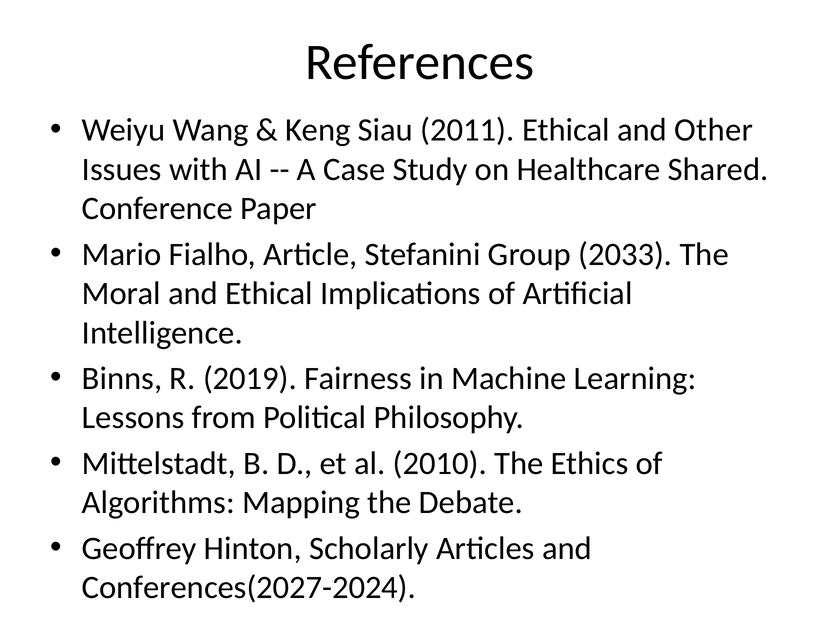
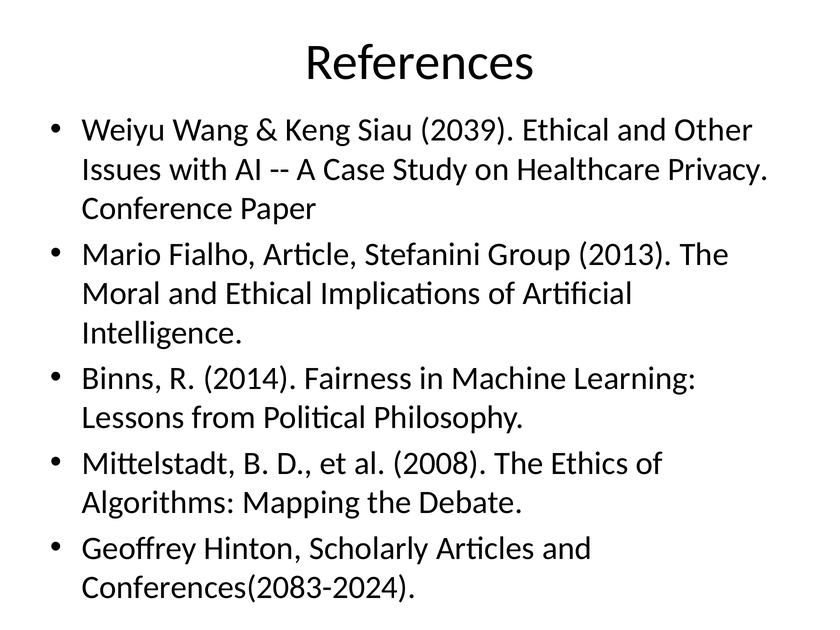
2011: 2011 -> 2039
Shared: Shared -> Privacy
2033: 2033 -> 2013
2019: 2019 -> 2014
2010: 2010 -> 2008
Conferences(2027-2024: Conferences(2027-2024 -> Conferences(2083-2024
